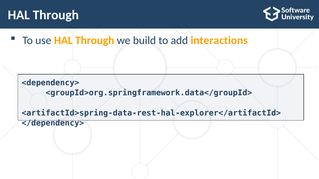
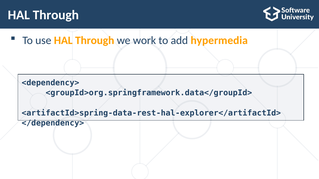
build: build -> work
interactions: interactions -> hypermedia
